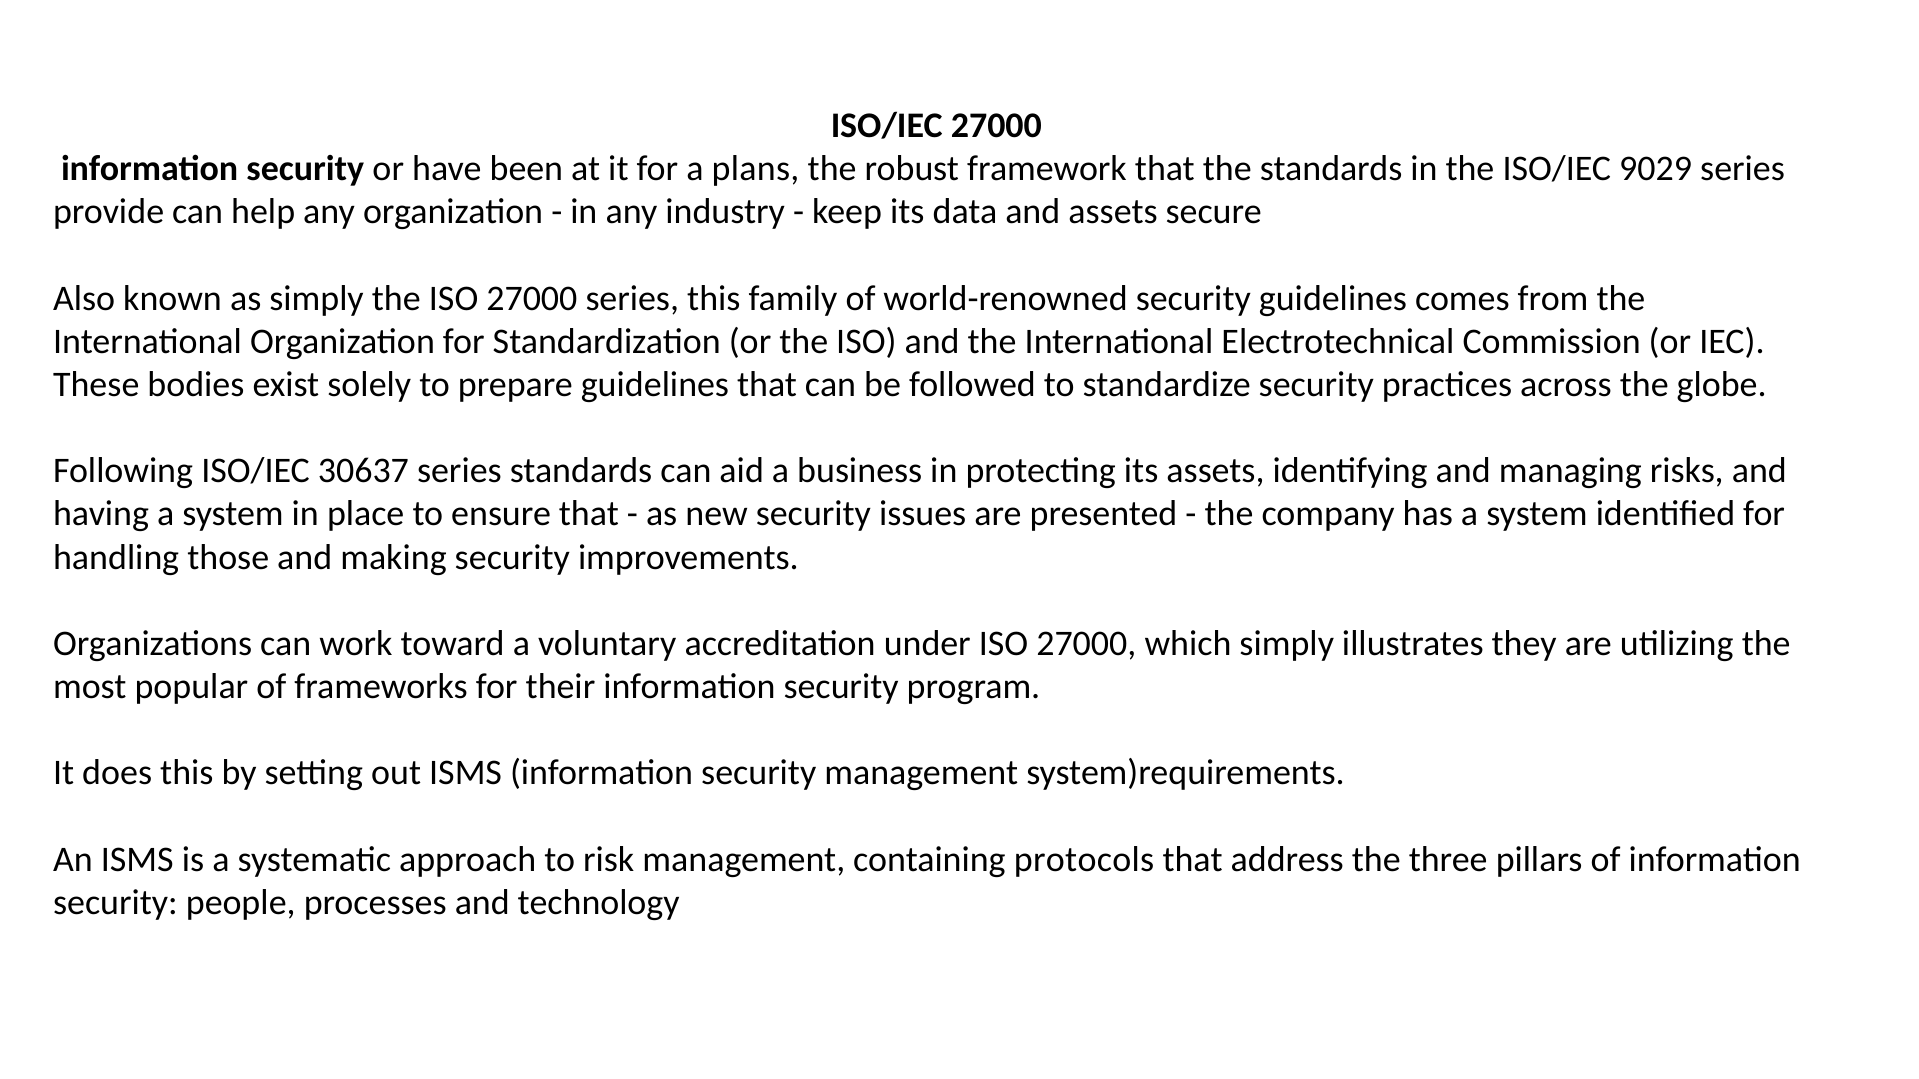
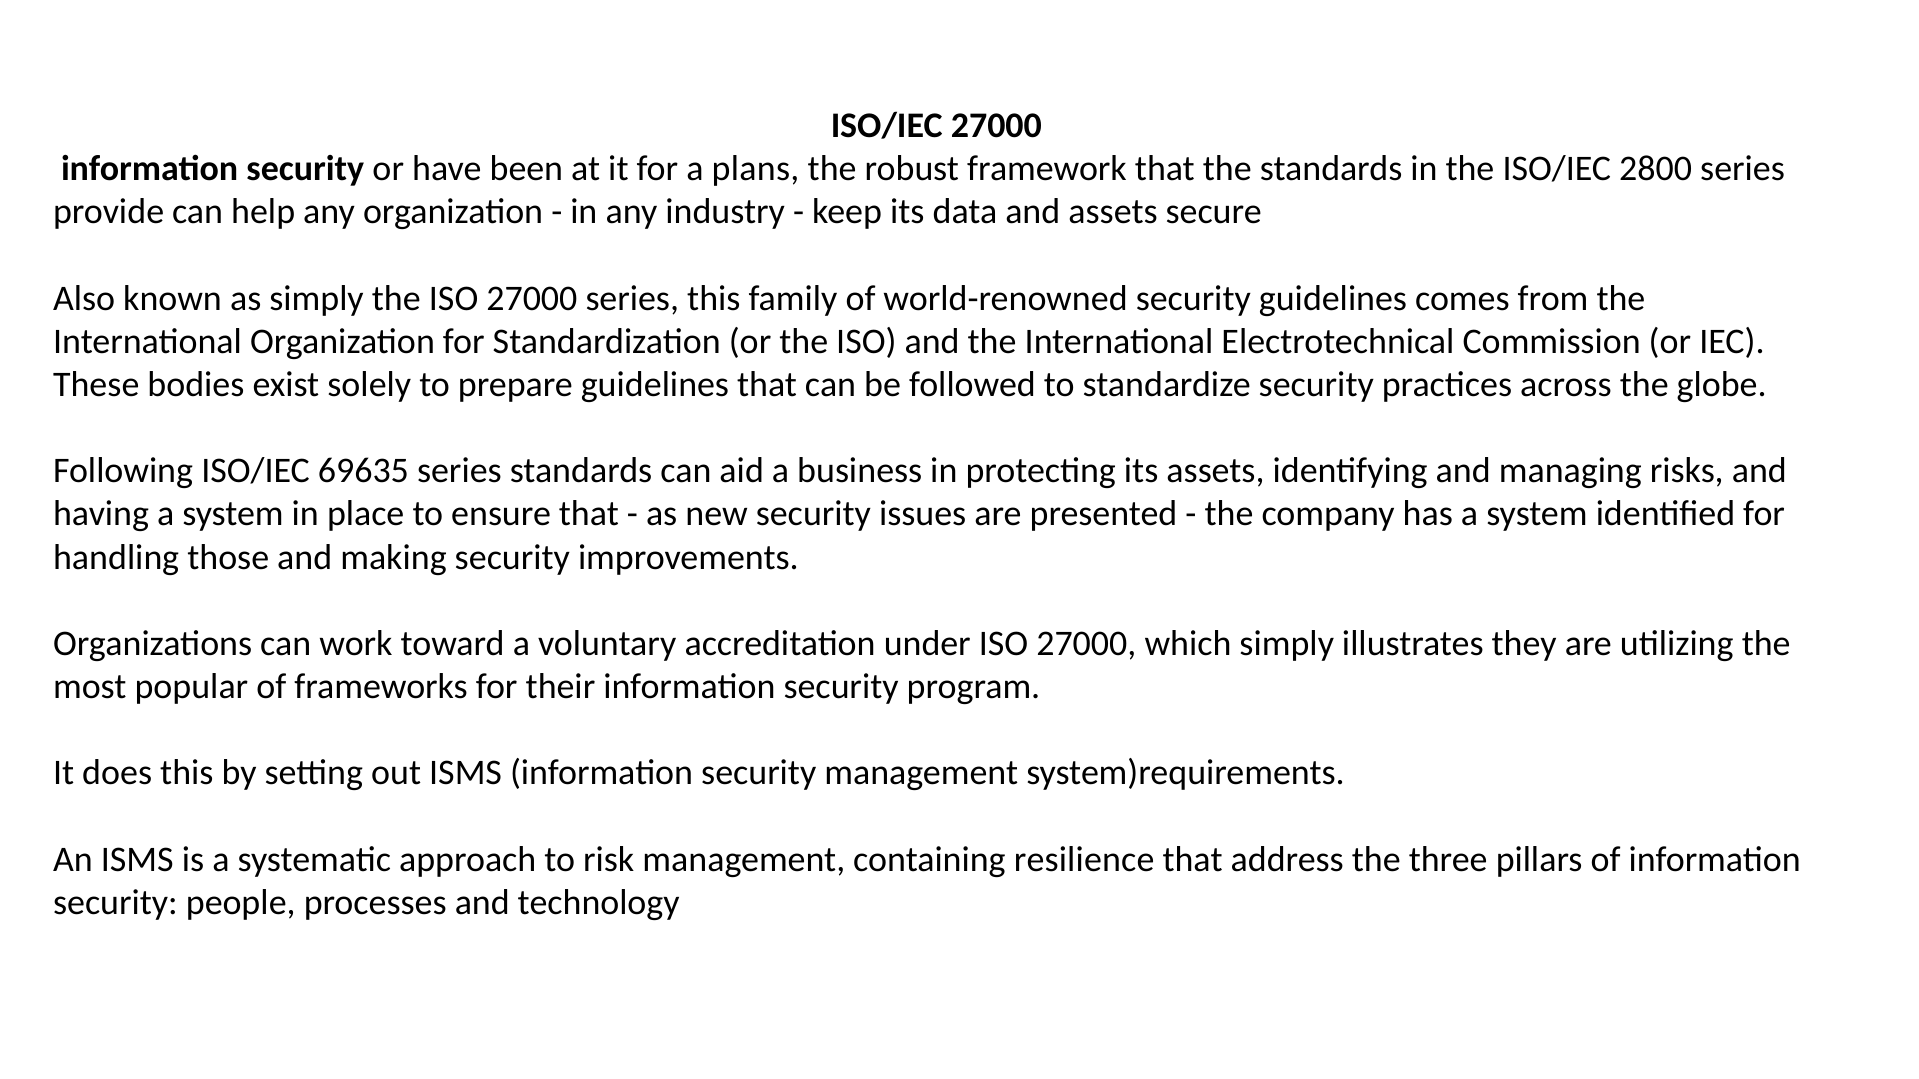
9029: 9029 -> 2800
30637: 30637 -> 69635
protocols: protocols -> resilience
